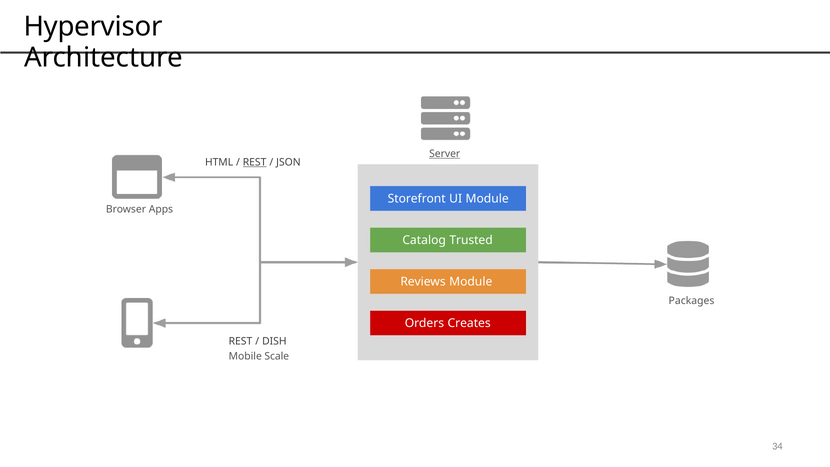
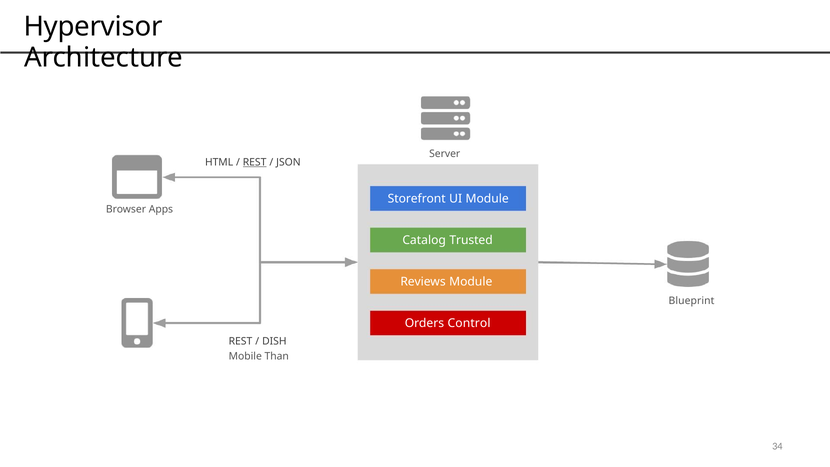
Server underline: present -> none
Packages: Packages -> Blueprint
Creates: Creates -> Control
Scale: Scale -> Than
